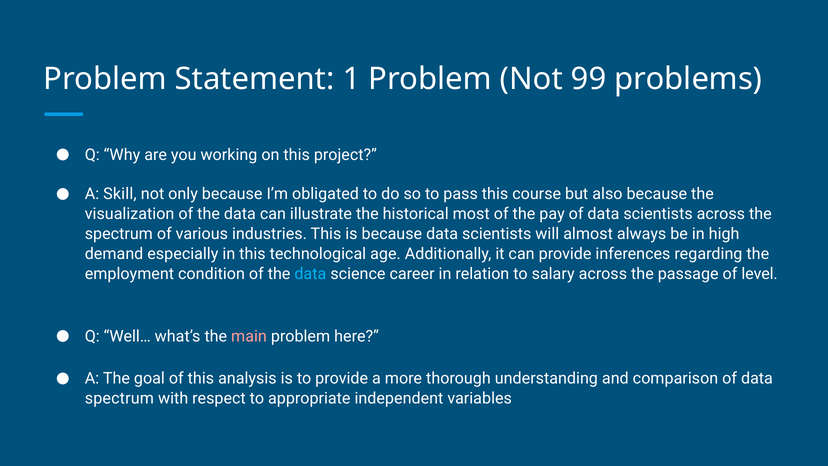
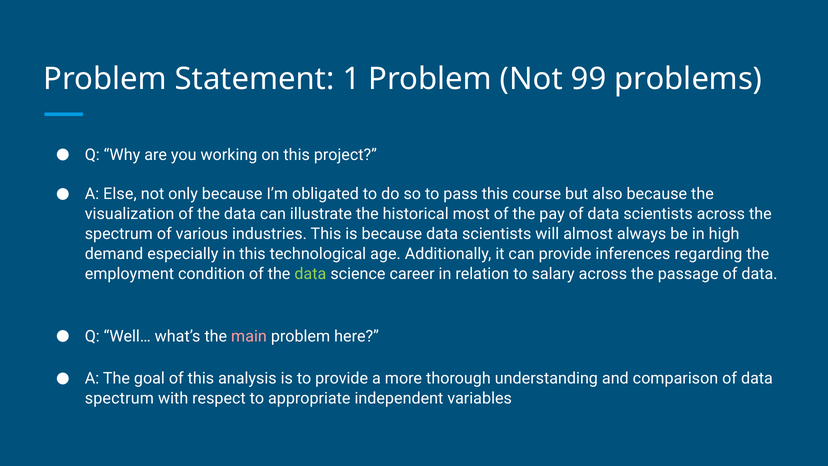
Skill: Skill -> Else
data at (310, 274) colour: light blue -> light green
passage of level: level -> data
